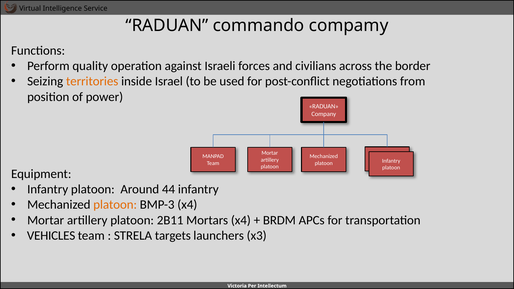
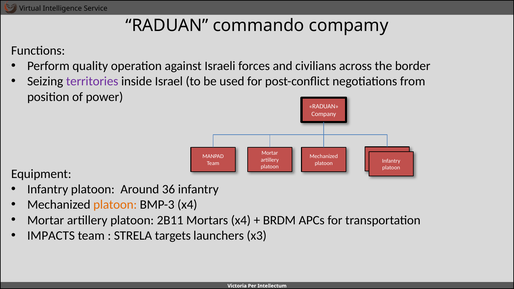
territories colour: orange -> purple
44: 44 -> 36
VEHICLES: VEHICLES -> IMPACTS
